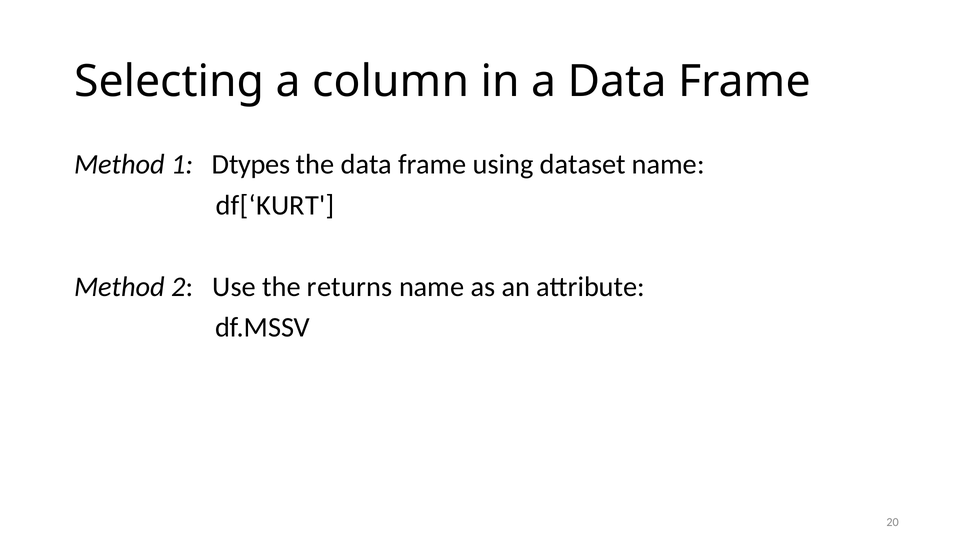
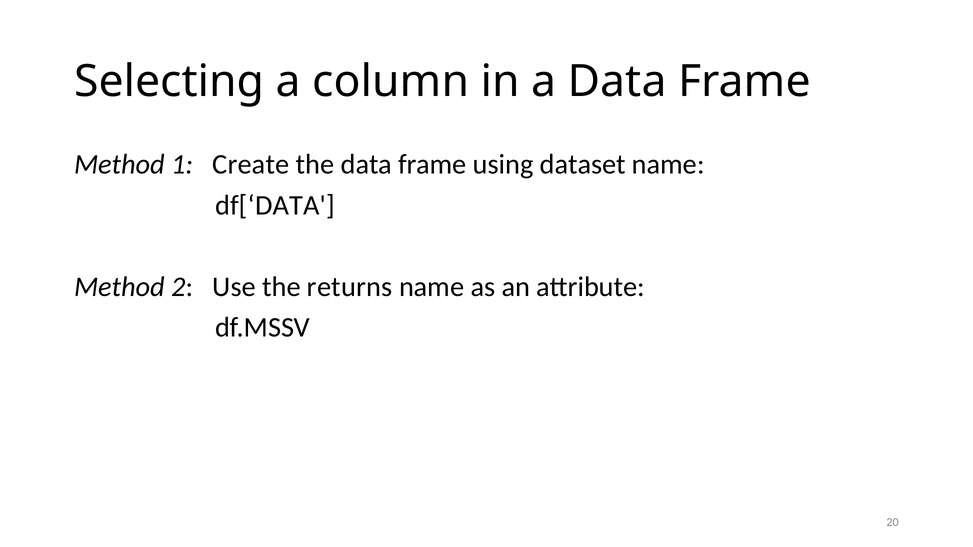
Dtypes: Dtypes -> Create
df[‘KURT: df[‘KURT -> df[‘DATA
